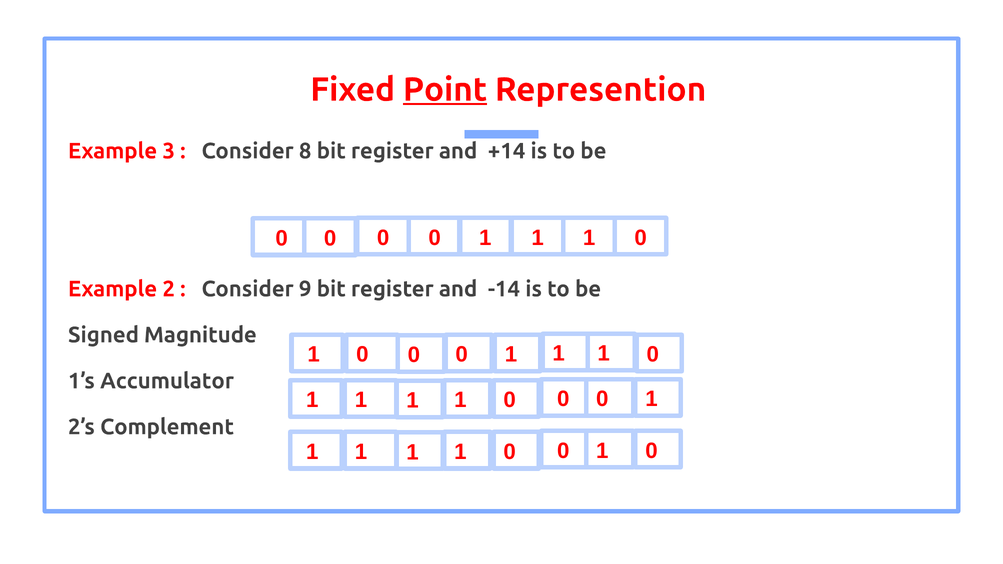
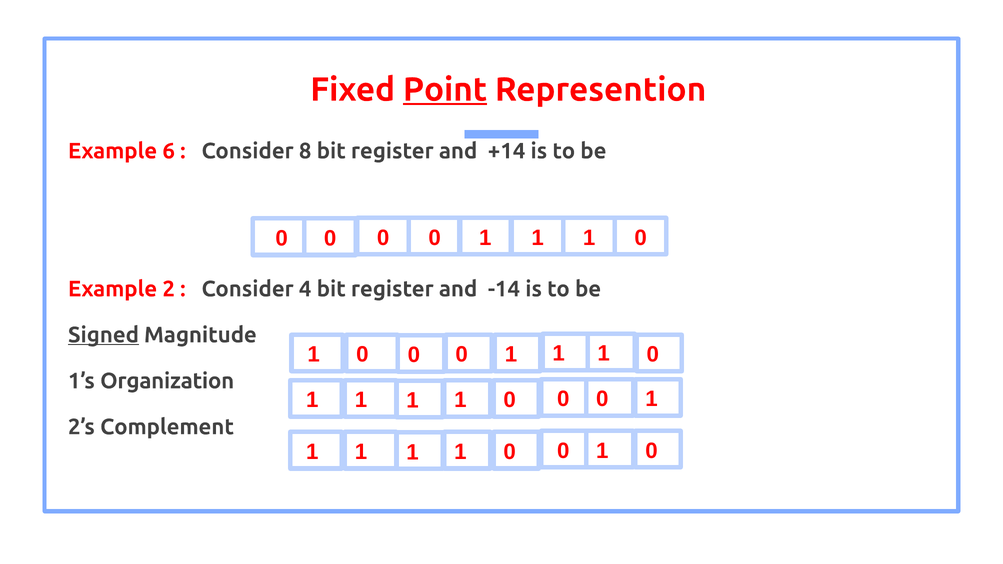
3: 3 -> 6
9: 9 -> 4
Signed underline: none -> present
Accumulator: Accumulator -> Organization
